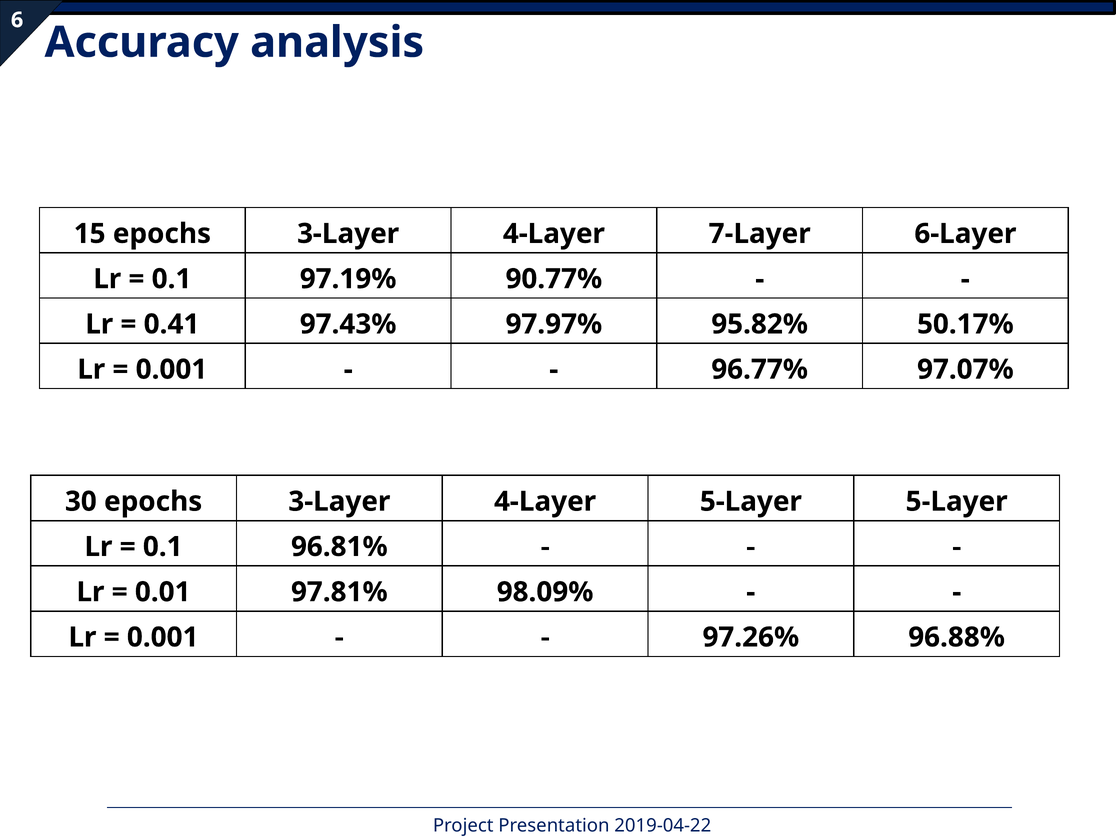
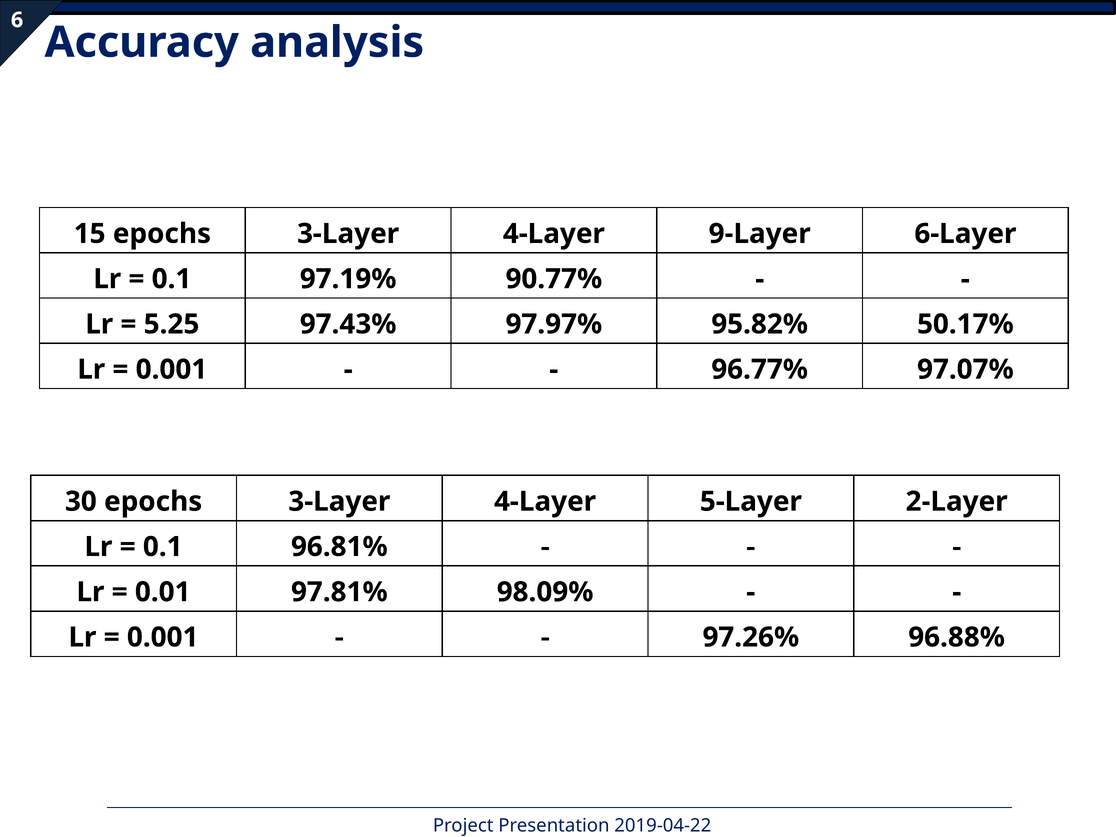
7-Layer: 7-Layer -> 9-Layer
0.41: 0.41 -> 5.25
5-Layer 5-Layer: 5-Layer -> 2-Layer
